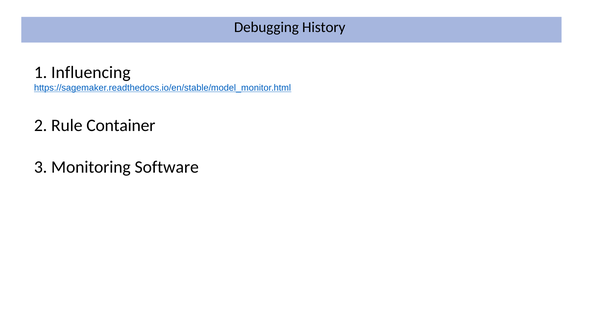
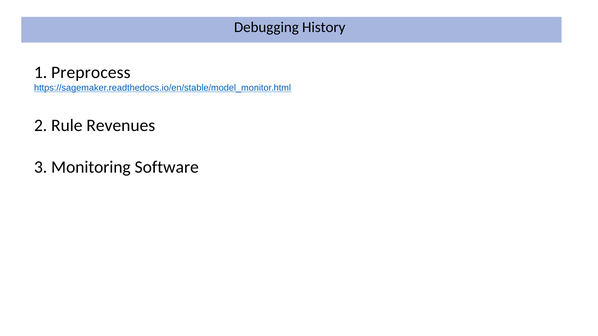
Influencing: Influencing -> Preprocess
Container: Container -> Revenues
